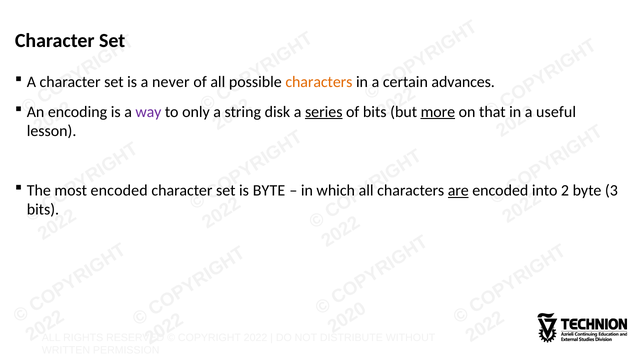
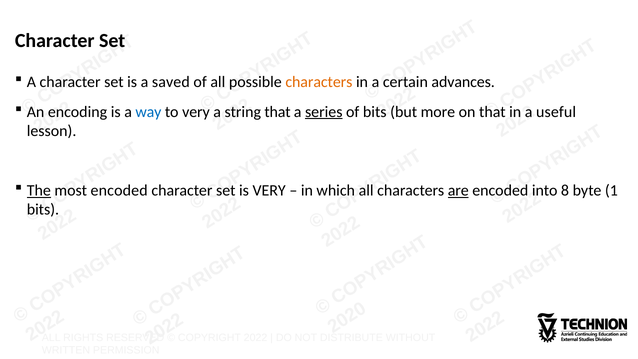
never: never -> saved
way colour: purple -> blue
to only: only -> very
disk at (277, 112): disk -> that
more underline: present -> none
The underline: none -> present
is BYTE: BYTE -> VERY
into 2: 2 -> 8
3: 3 -> 1
